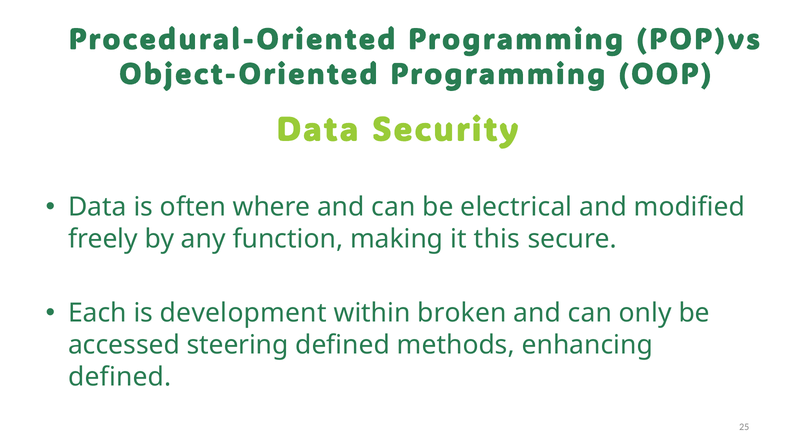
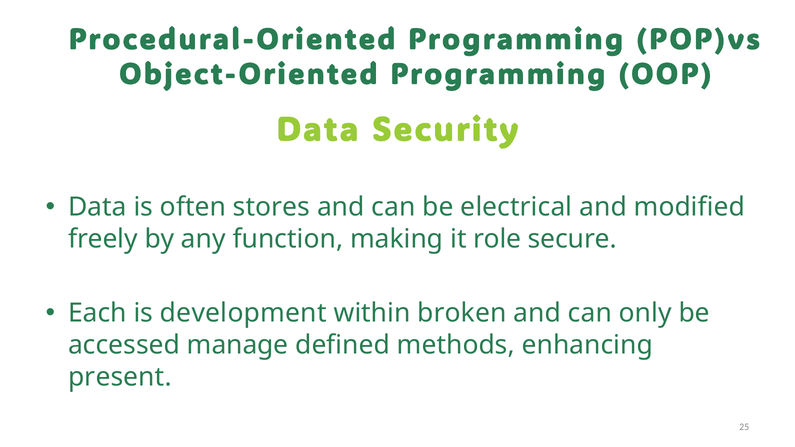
where: where -> stores
this: this -> role
steering: steering -> manage
defined at (120, 377): defined -> present
